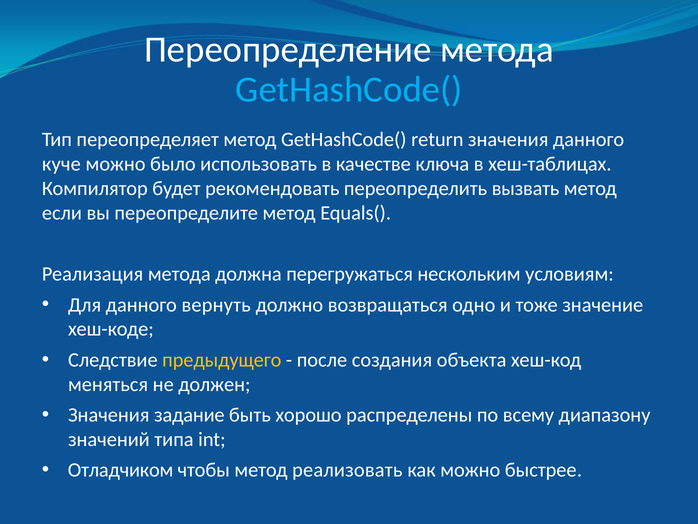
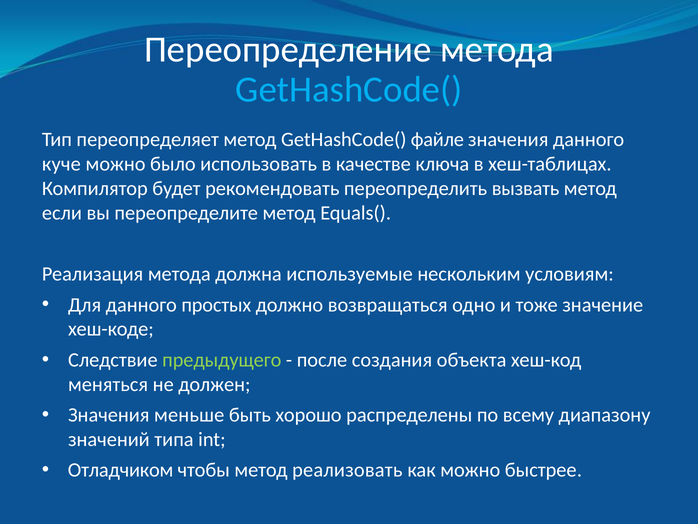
return: return -> файле
перегружаться: перегружаться -> используемые
вернуть: вернуть -> простых
предыдущего colour: yellow -> light green
задание: задание -> меньше
